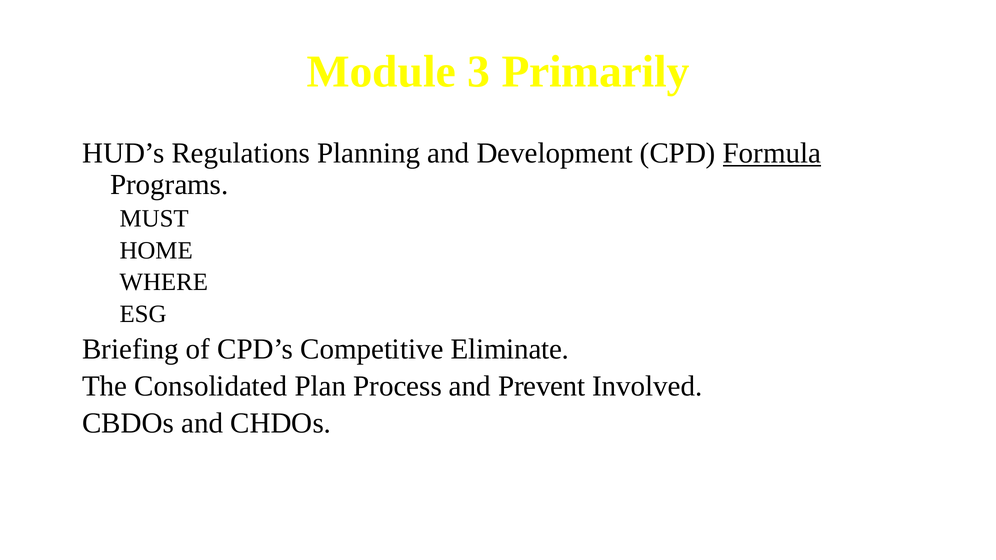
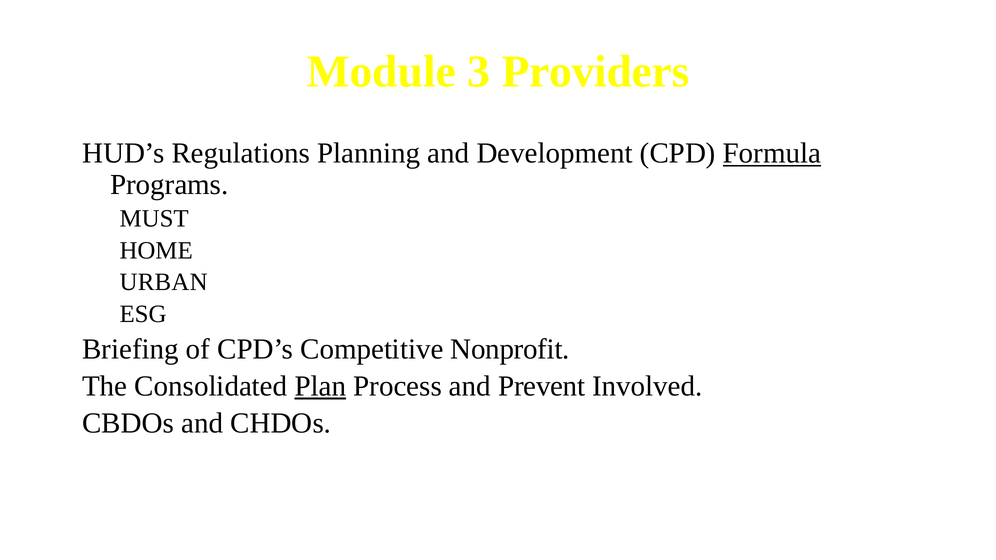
Primarily: Primarily -> Providers
WHERE: WHERE -> URBAN
Eliminate: Eliminate -> Nonprofit
Plan underline: none -> present
